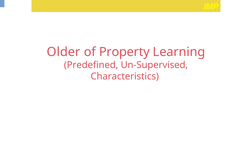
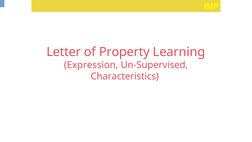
Older: Older -> Letter
Predefined: Predefined -> Expression
